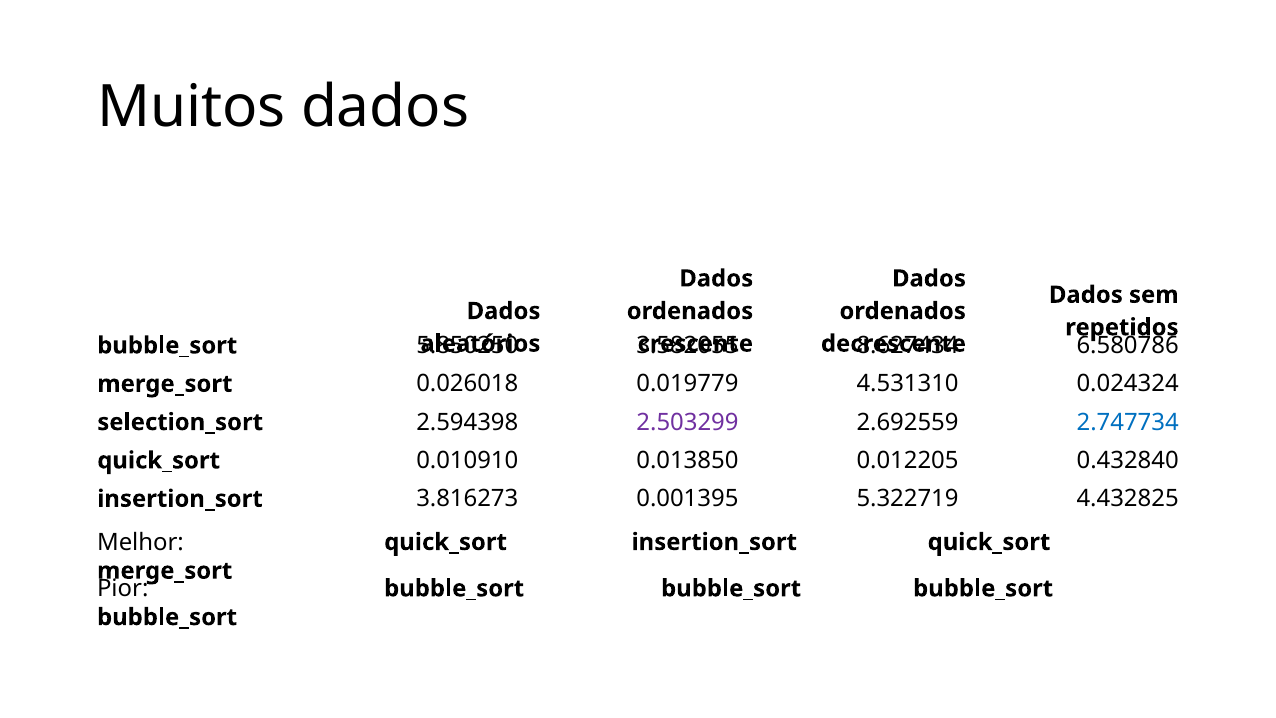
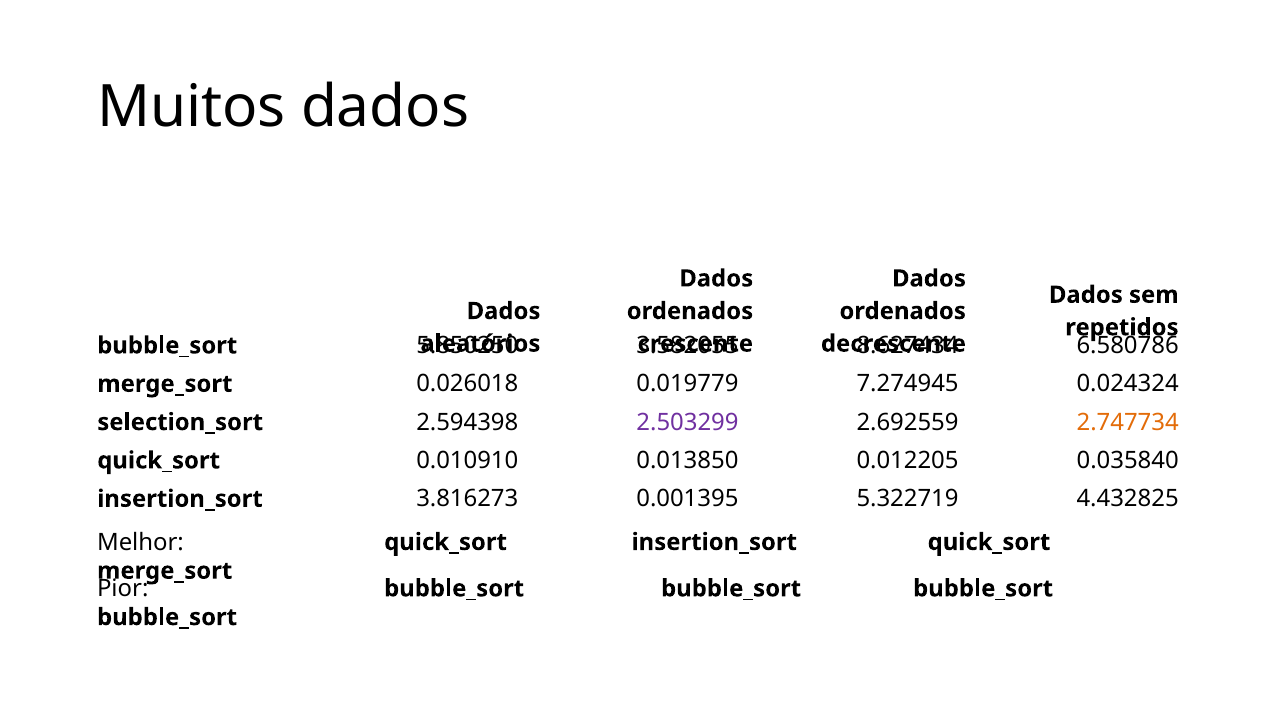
4.531310: 4.531310 -> 7.274945
2.747734 colour: blue -> orange
0.432840: 0.432840 -> 0.035840
